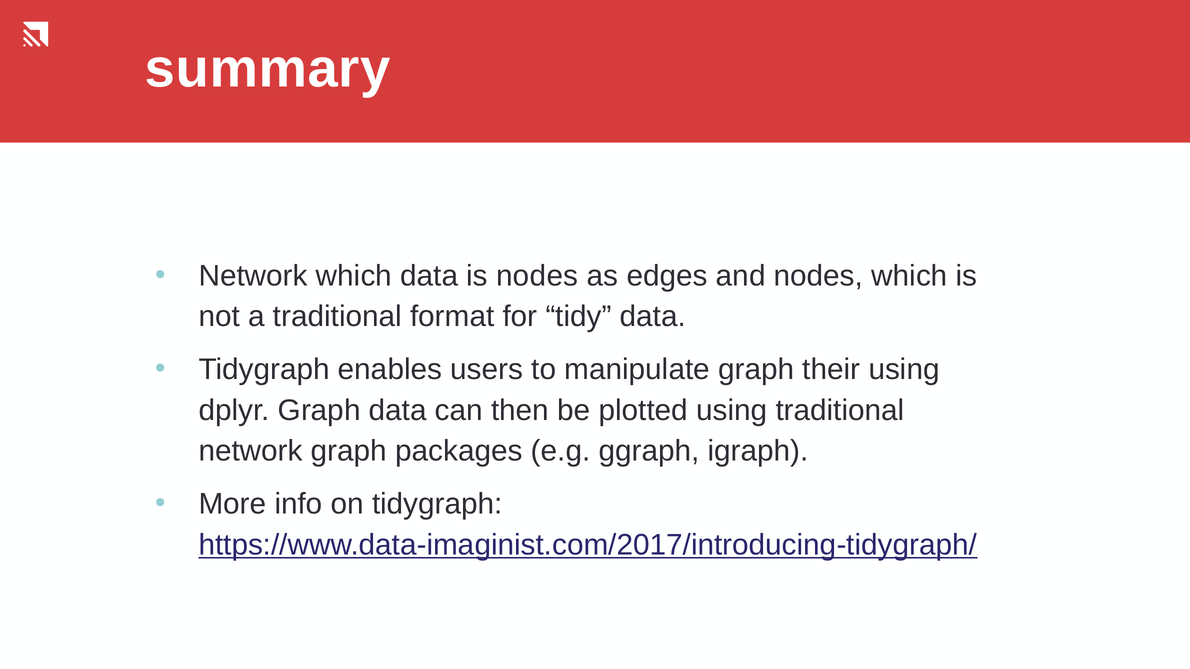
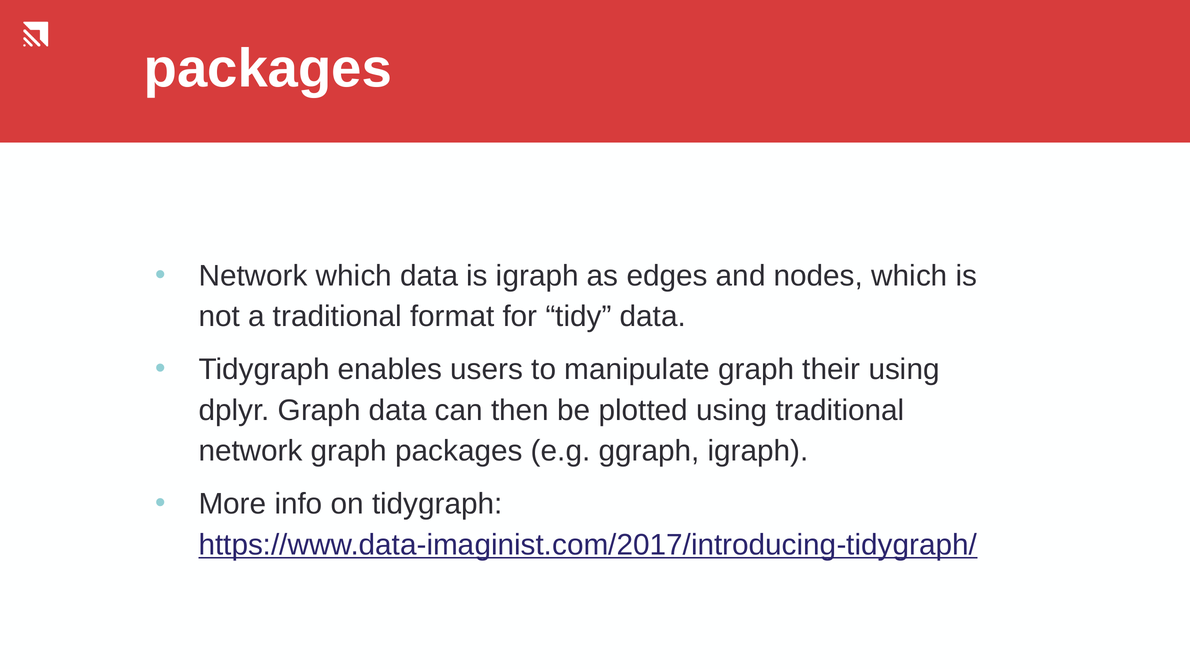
summary at (268, 69): summary -> packages
is nodes: nodes -> igraph
